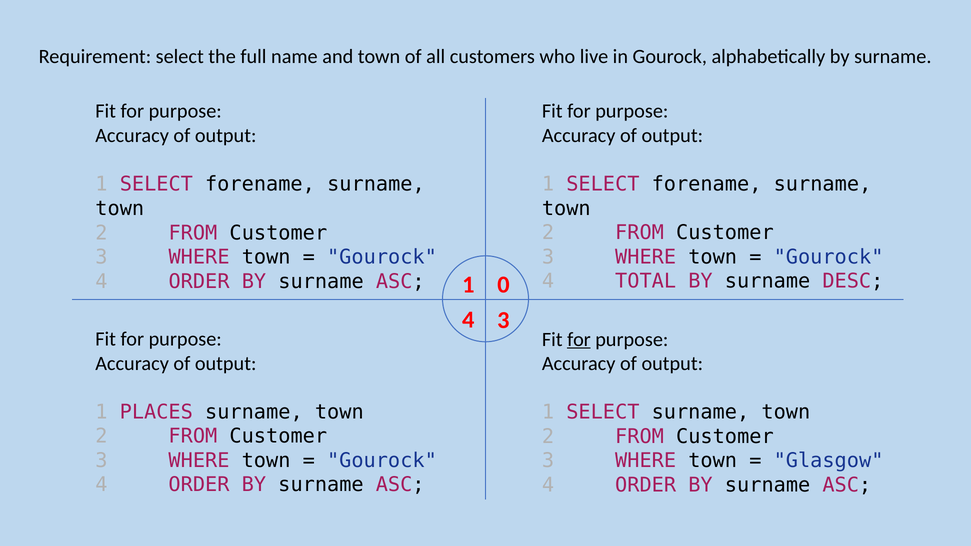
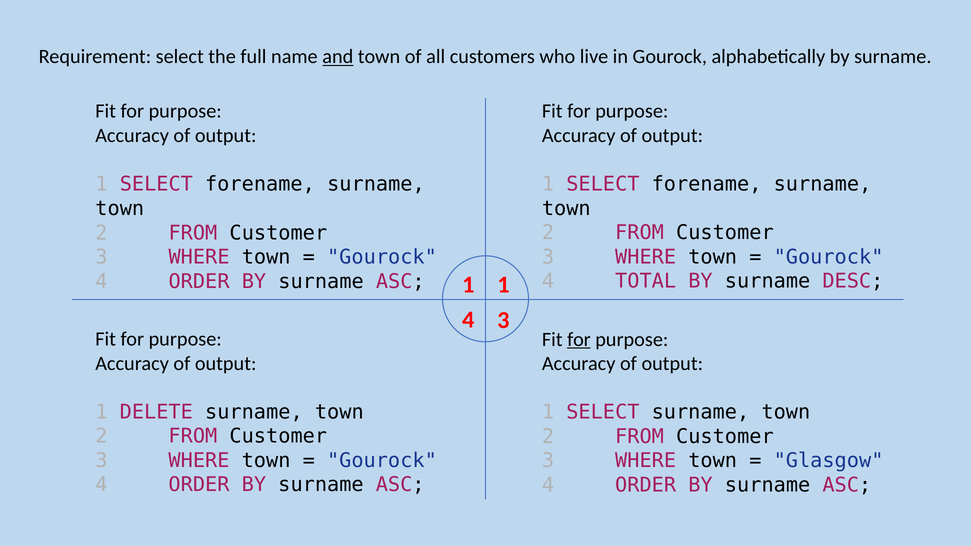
and underline: none -> present
1 0: 0 -> 1
PLACES: PLACES -> DELETE
